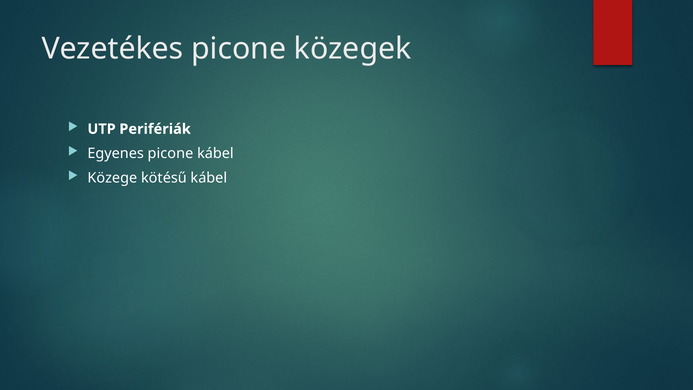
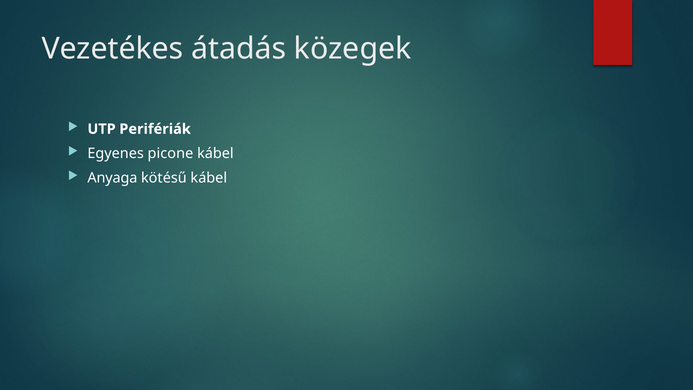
Vezetékes picone: picone -> átadás
Közege: Közege -> Anyaga
